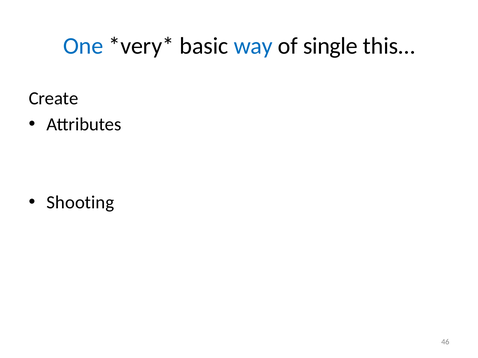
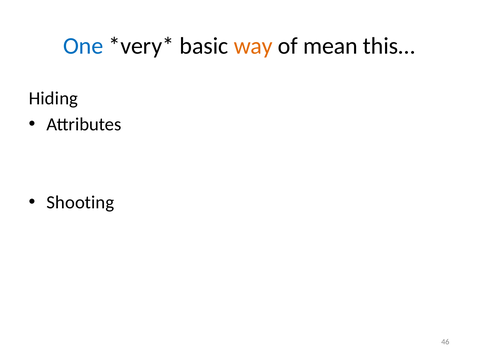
way colour: blue -> orange
single: single -> mean
Create: Create -> Hiding
